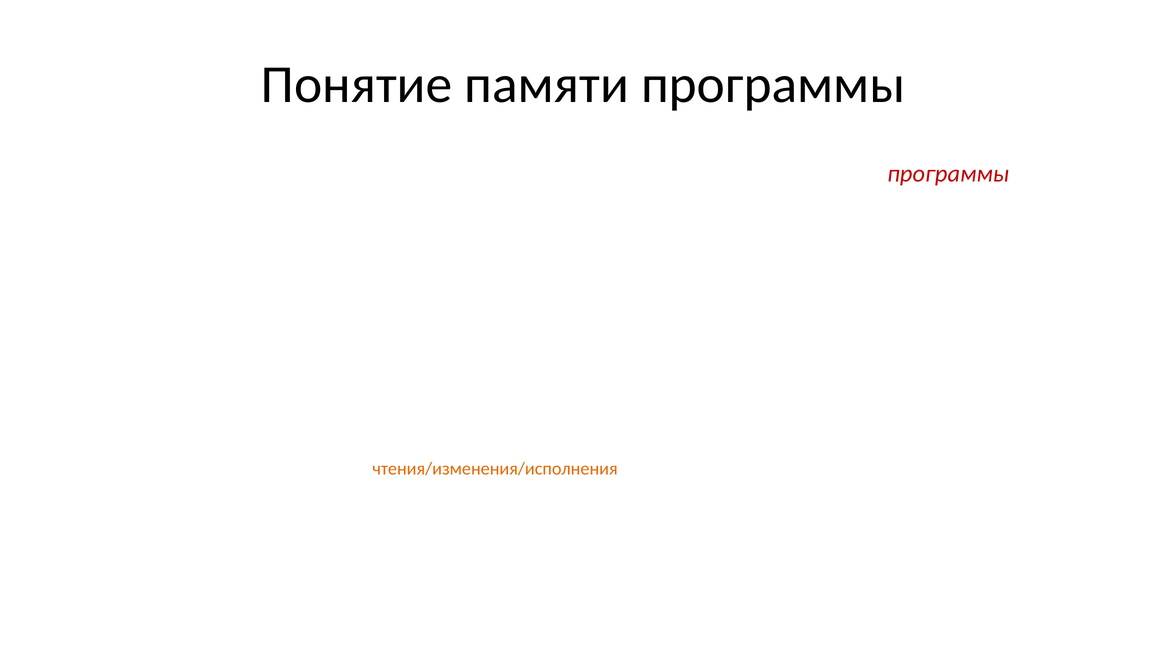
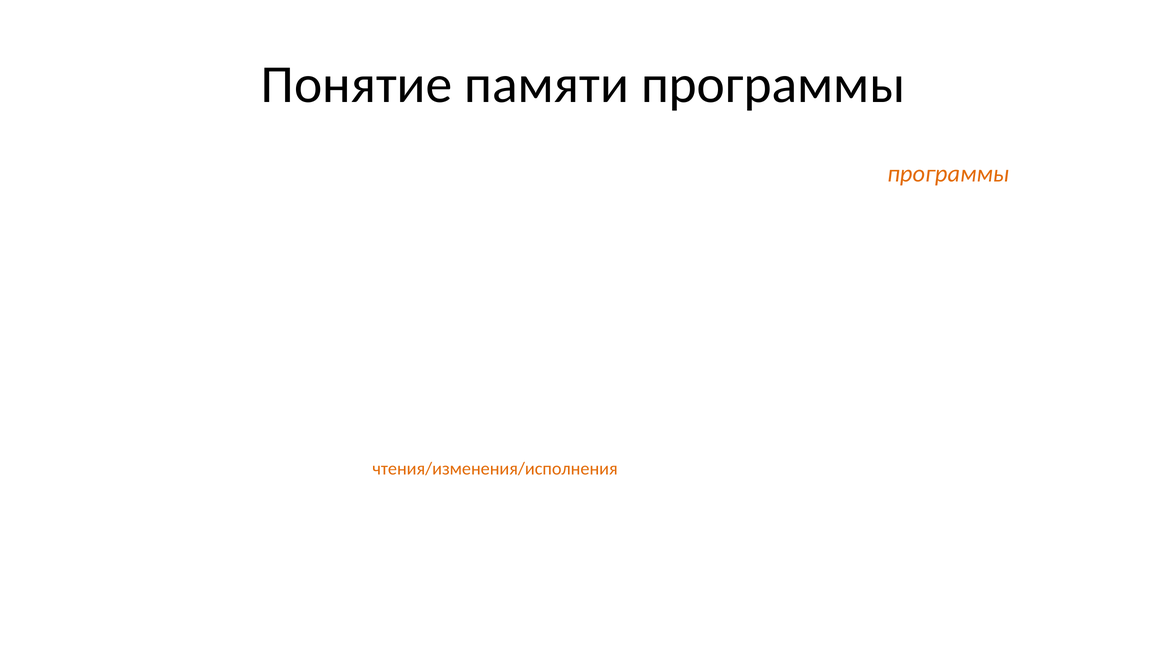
программы at (948, 174) colour: red -> orange
